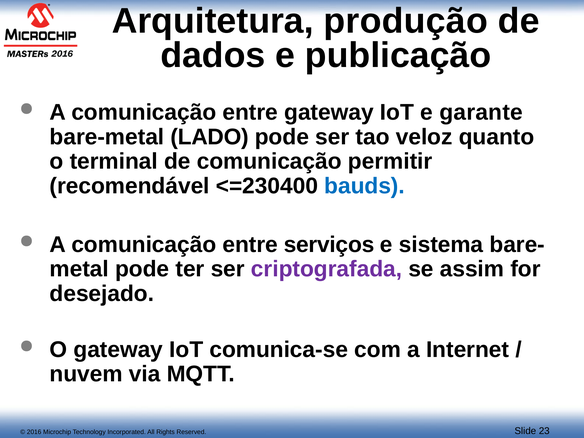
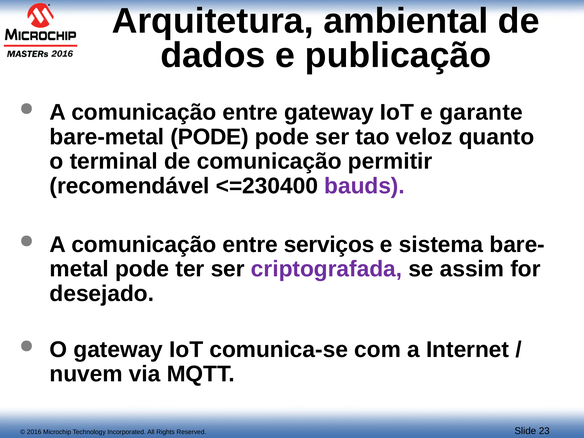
produção: produção -> ambiental
bare-metal LADO: LADO -> PODE
bauds colour: blue -> purple
